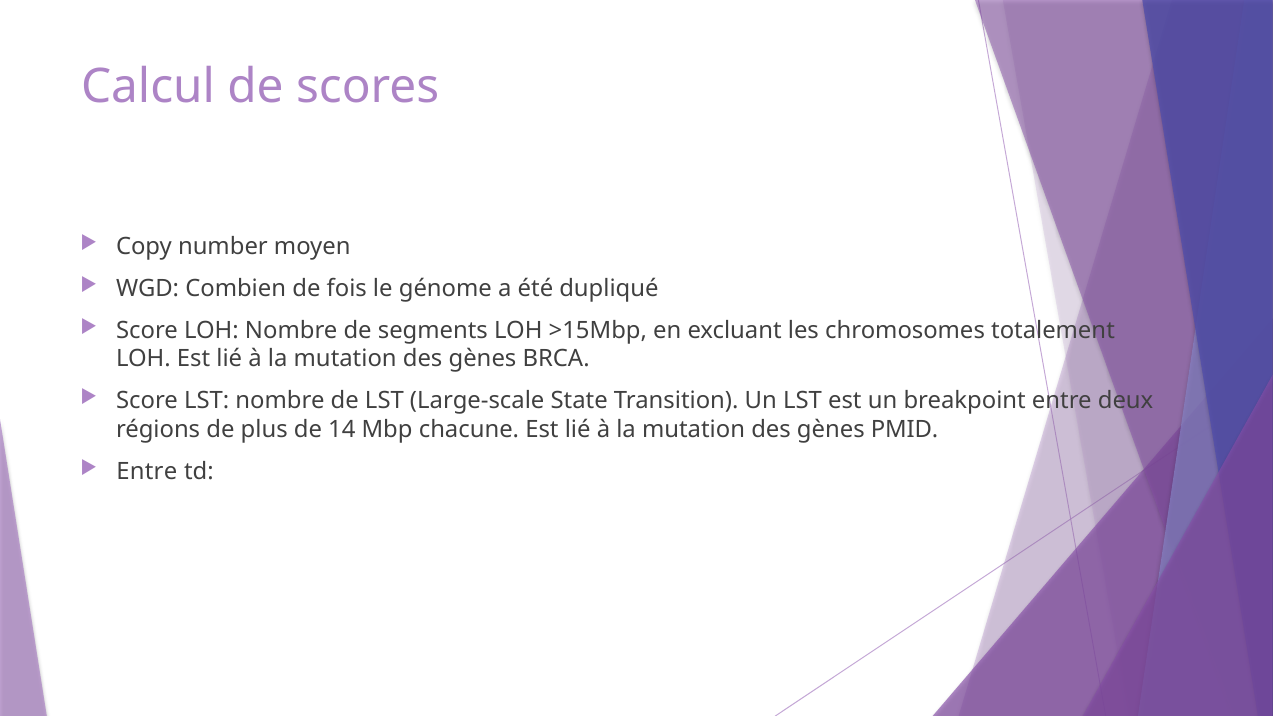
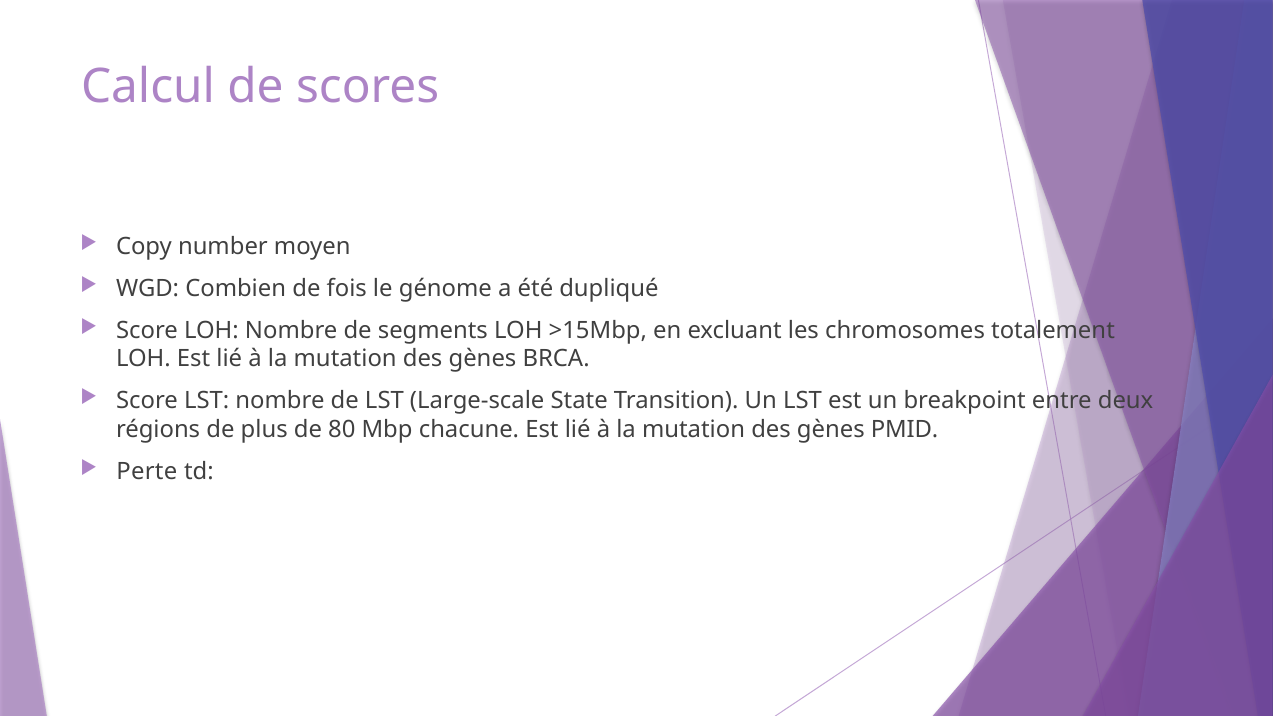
14: 14 -> 80
Entre at (147, 471): Entre -> Perte
